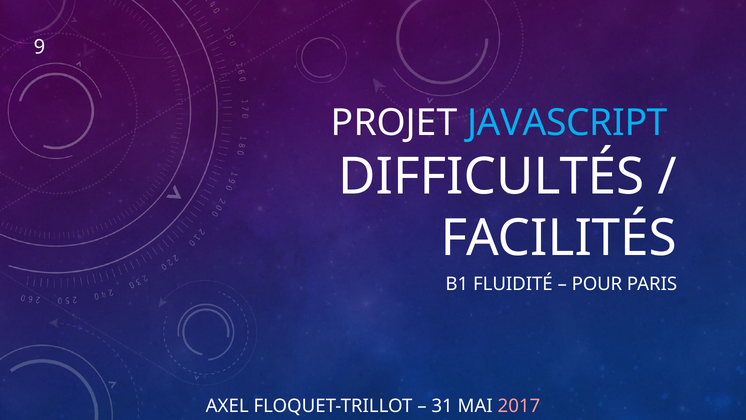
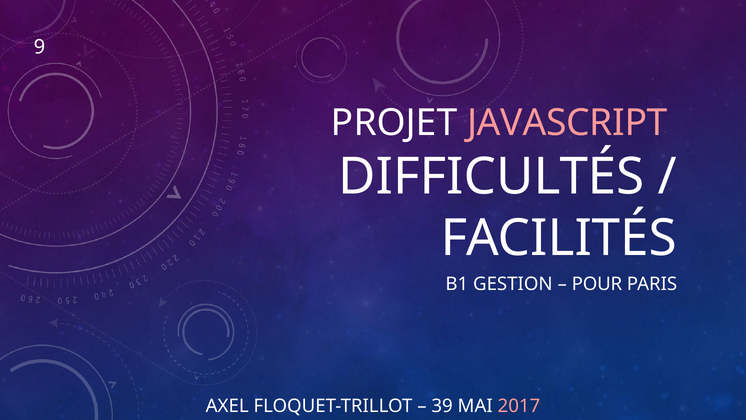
JAVASCRIPT colour: light blue -> pink
FLUIDITÉ: FLUIDITÉ -> GESTION
31: 31 -> 39
